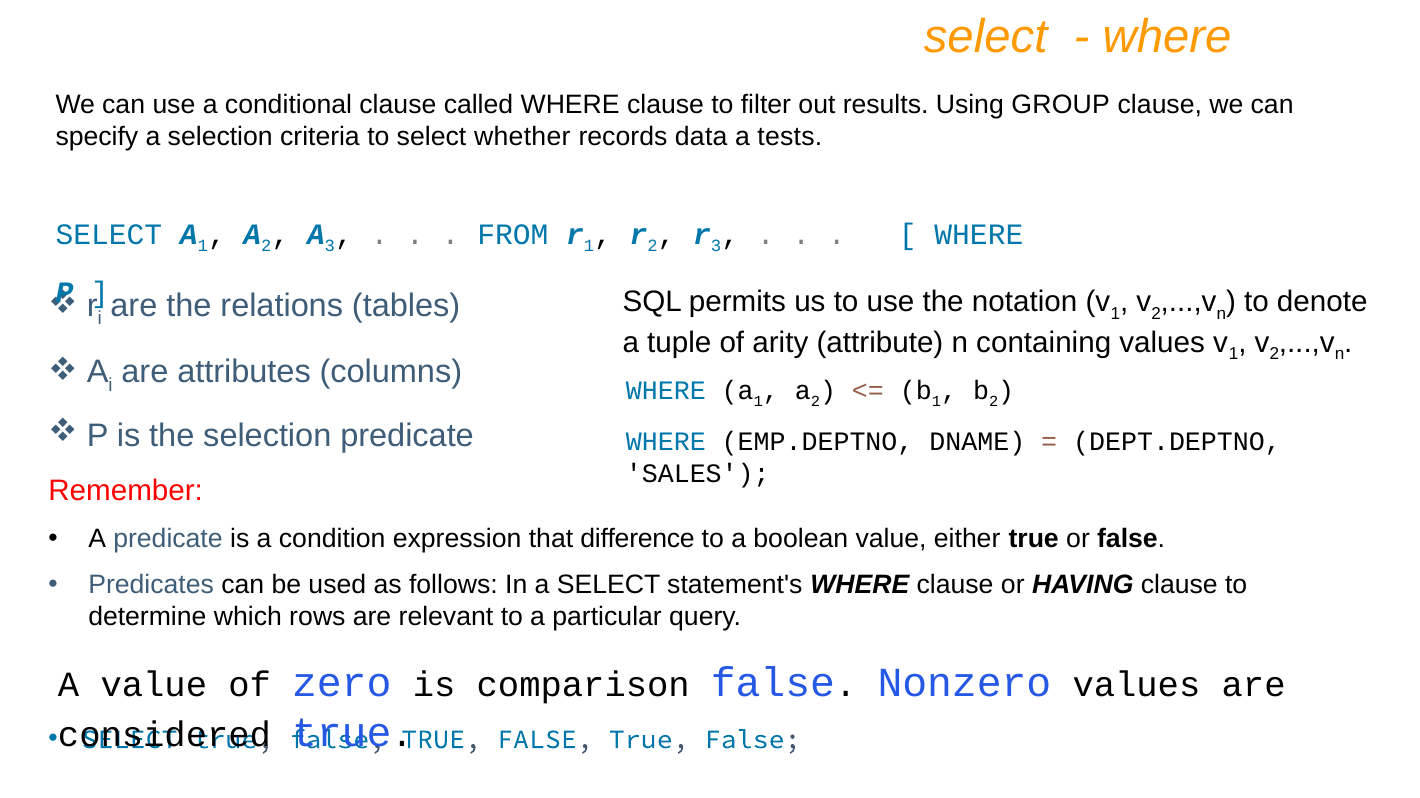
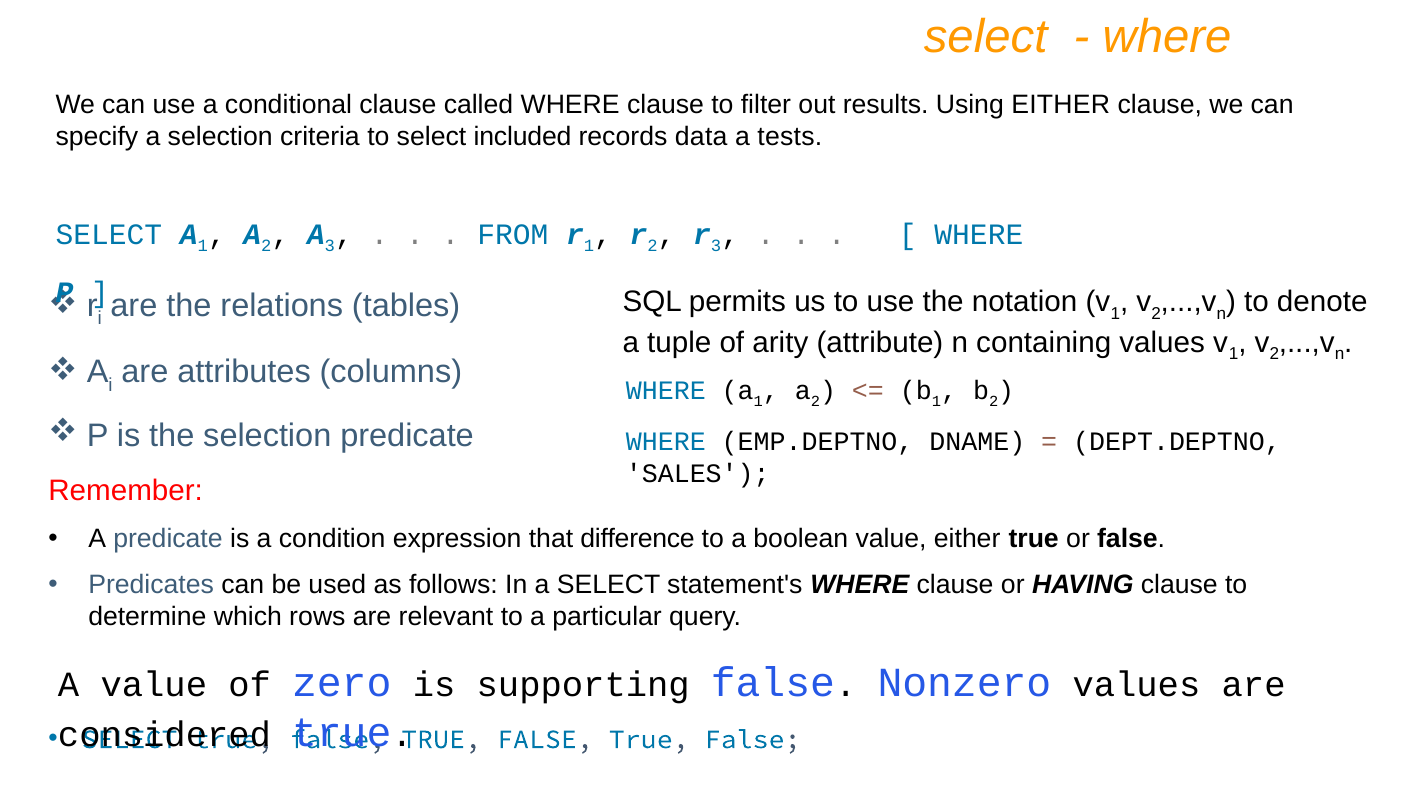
Using GROUP: GROUP -> EITHER
whether: whether -> included
comparison: comparison -> supporting
